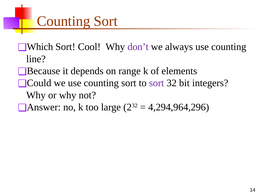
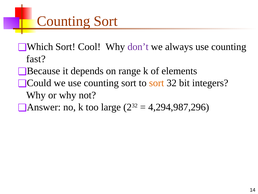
line: line -> fast
sort at (157, 83) colour: purple -> orange
4,294,964,296: 4,294,964,296 -> 4,294,987,296
